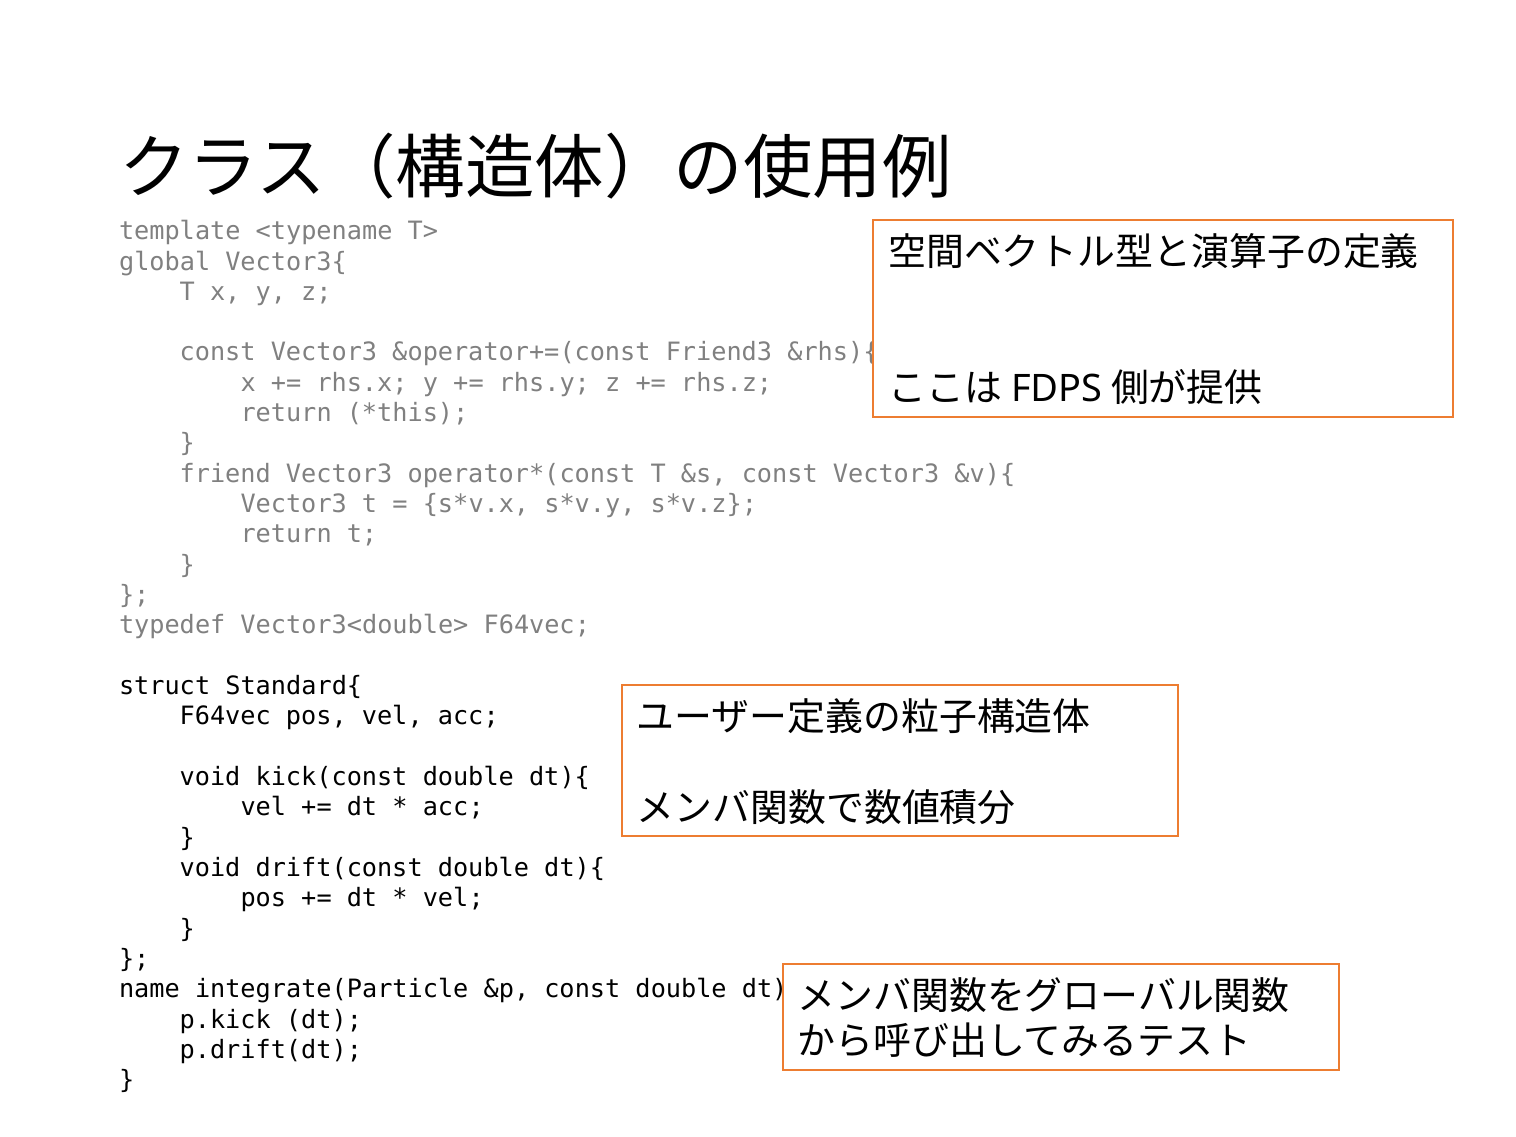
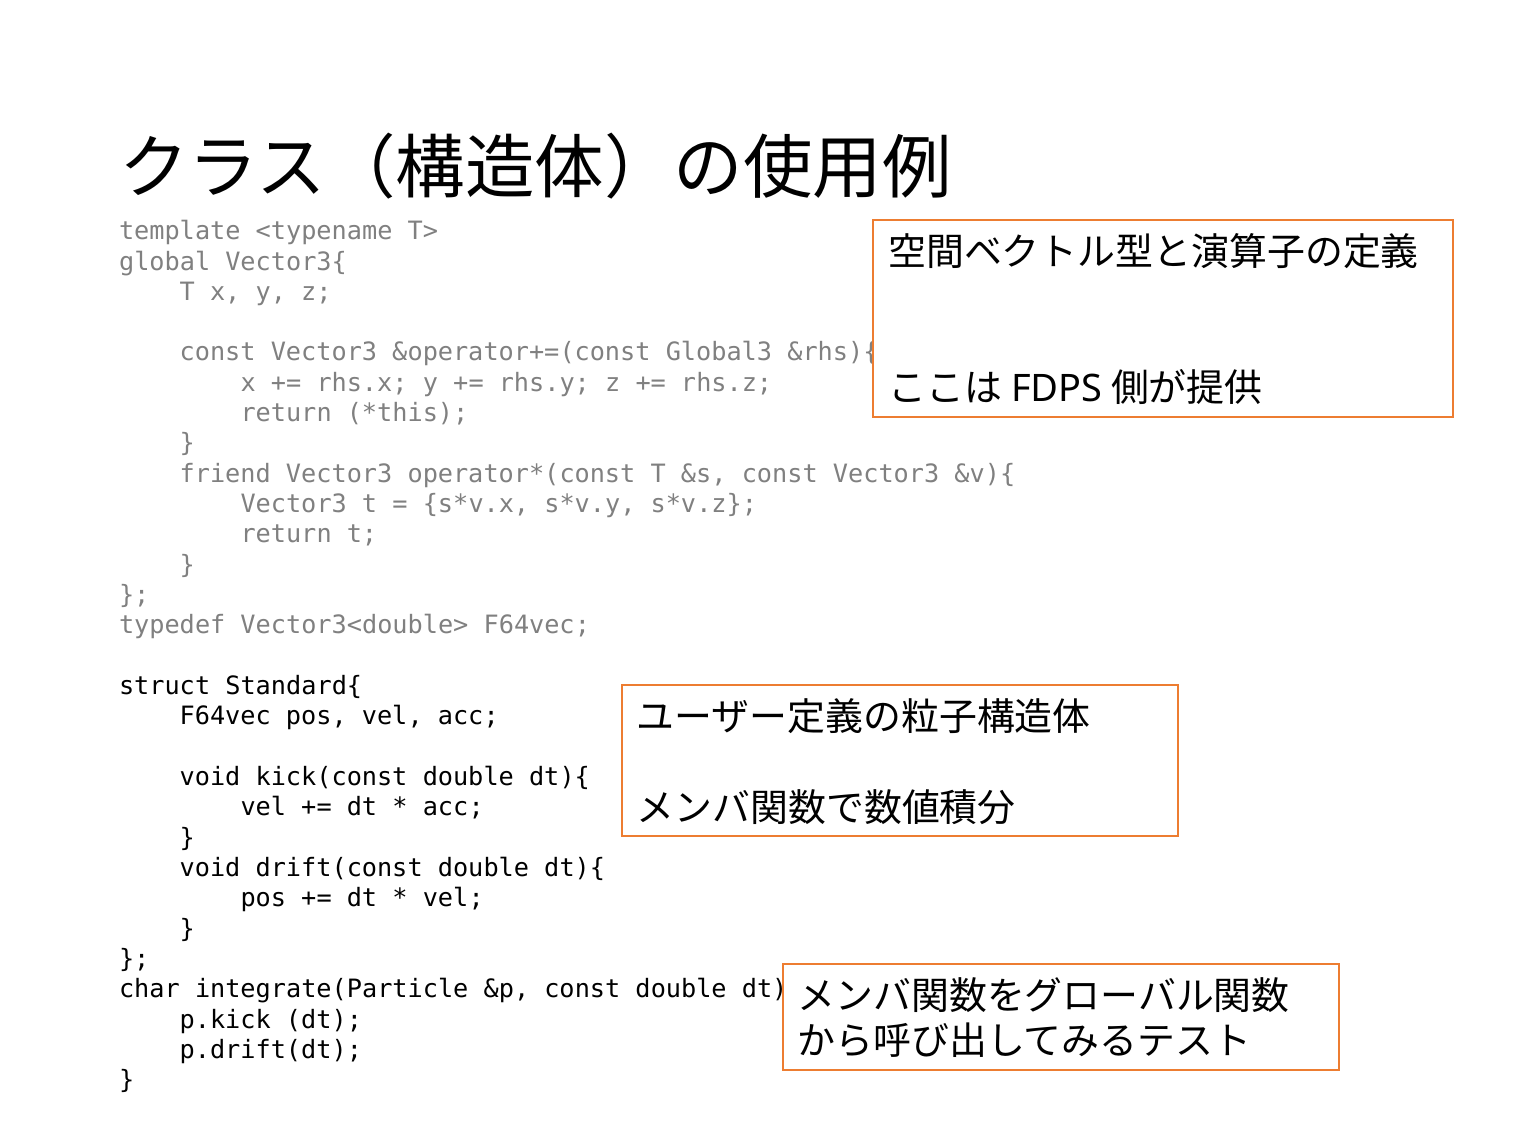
Friend3: Friend3 -> Global3
name: name -> char
